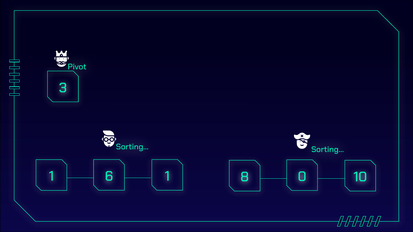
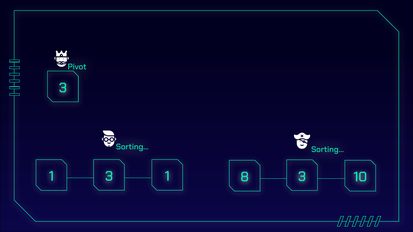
1 6: 6 -> 3
8 0: 0 -> 3
